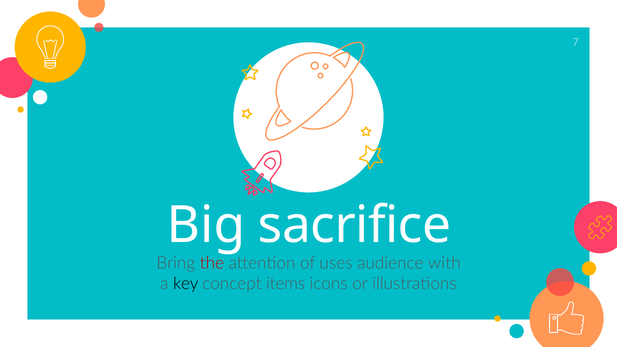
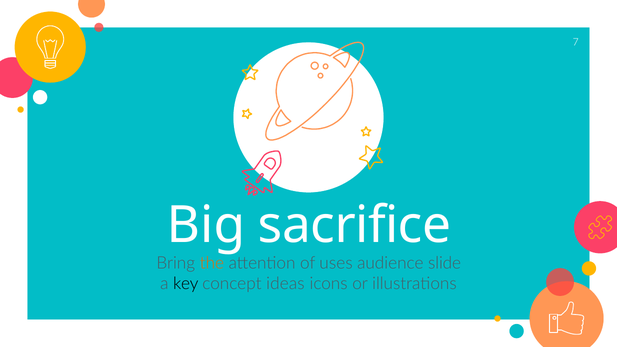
the colour: red -> orange
with: with -> slide
items: items -> ideas
